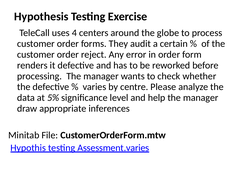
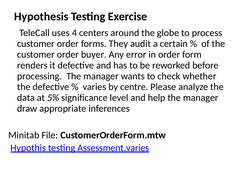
reject: reject -> buyer
